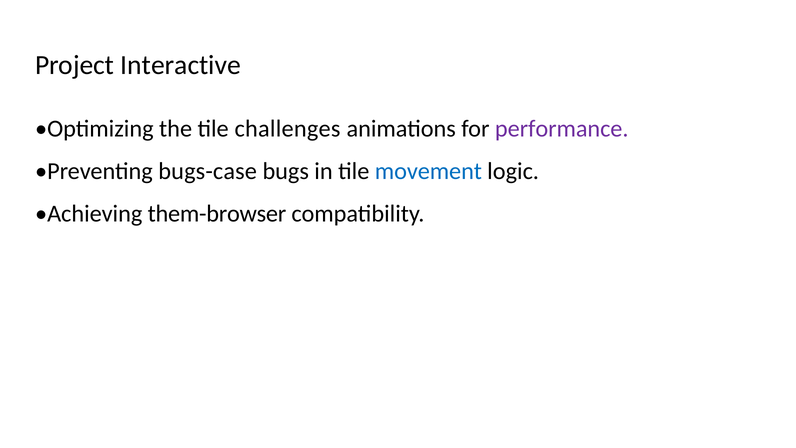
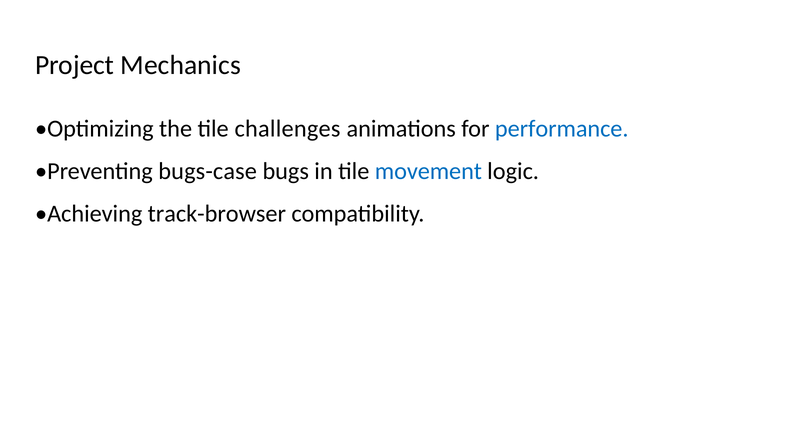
Interactive: Interactive -> Mechanics
performance colour: purple -> blue
them-browser: them-browser -> track-browser
